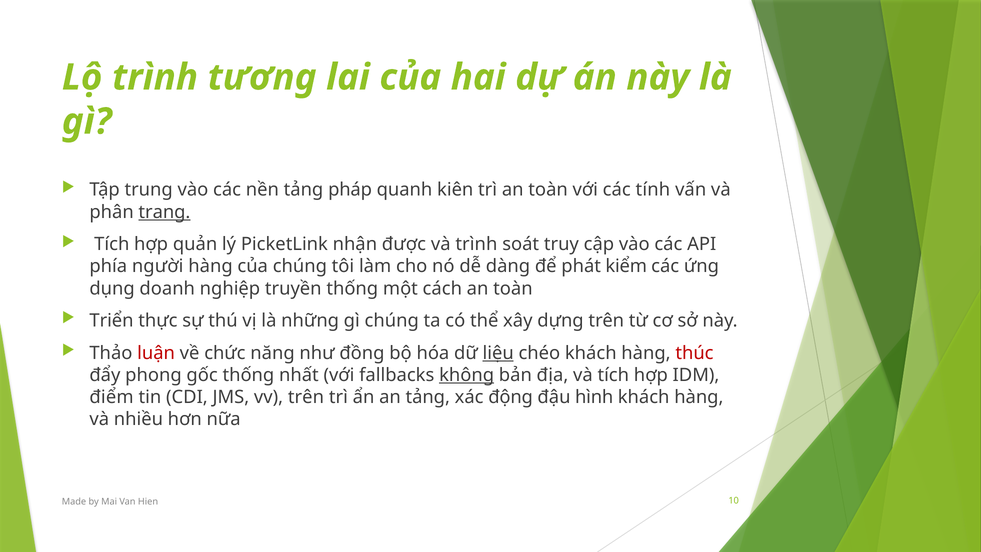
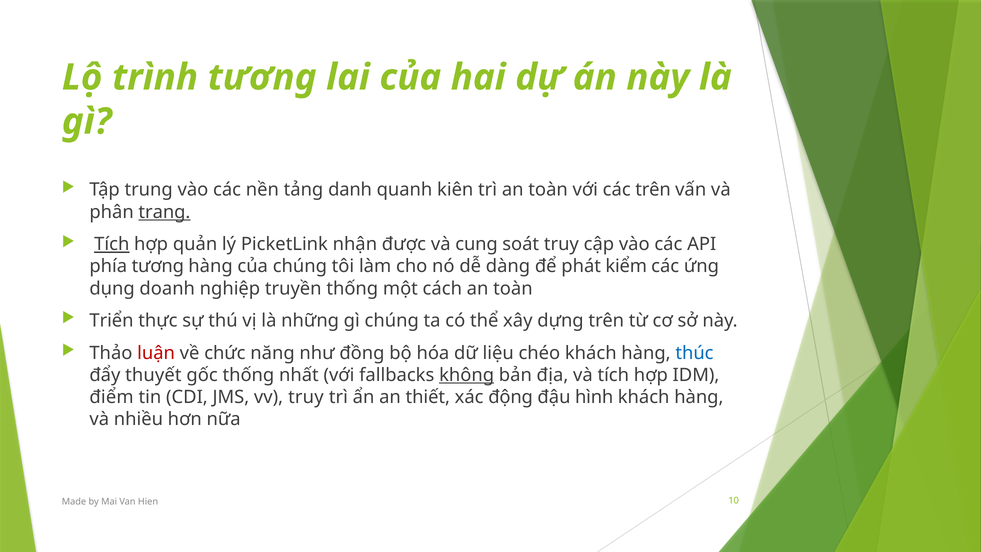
pháp: pháp -> danh
các tính: tính -> trên
Tích at (112, 244) underline: none -> present
và trình: trình -> cung
phía người: người -> tương
liệu underline: present -> none
thúc colour: red -> blue
phong: phong -> thuyết
vv trên: trên -> truy
an tảng: tảng -> thiết
